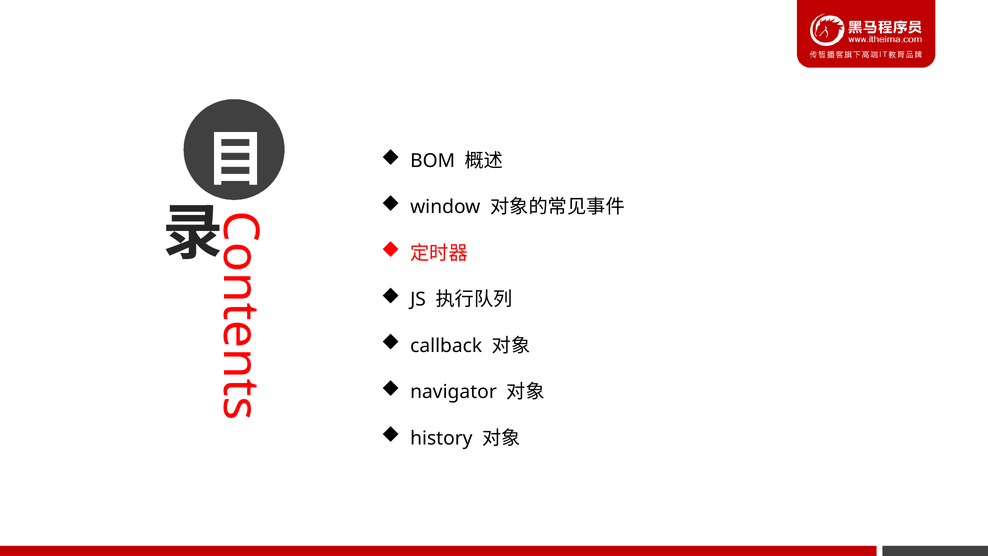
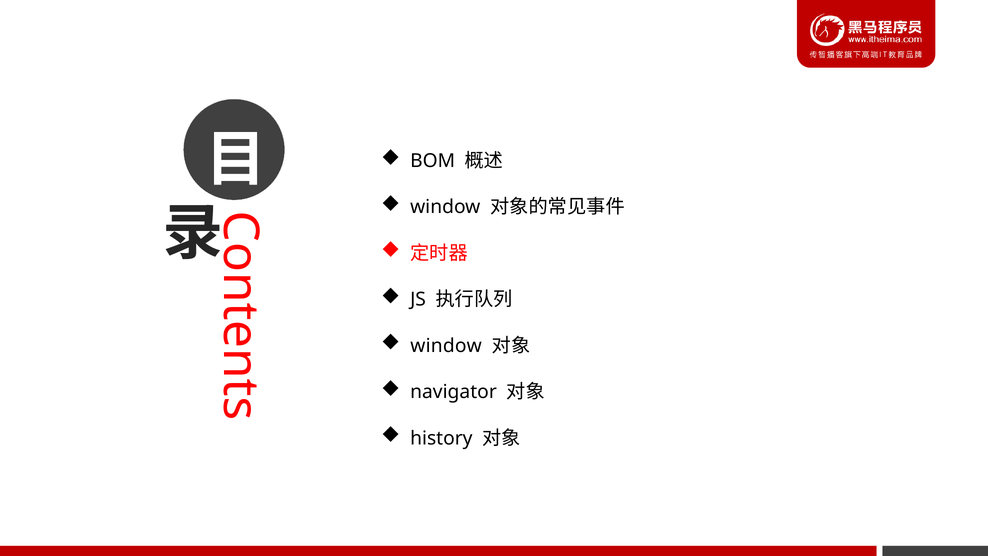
callback at (446, 346): callback -> window
